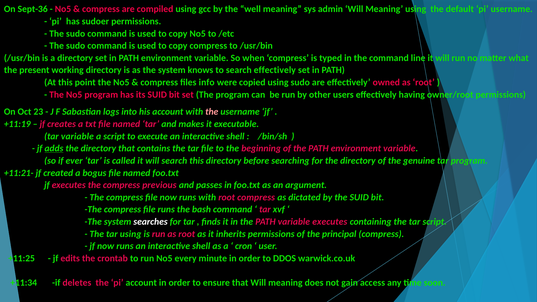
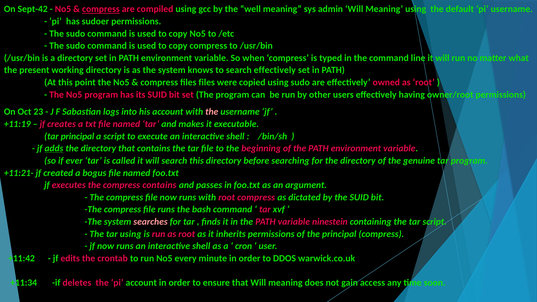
Sept-36: Sept-36 -> Sept-42
compress at (101, 9) underline: none -> present
files info: info -> files
tar variable: variable -> principal
compress previous: previous -> contains
searches colour: white -> pink
variable executes: executes -> ninestein
+11:25: +11:25 -> +11:42
